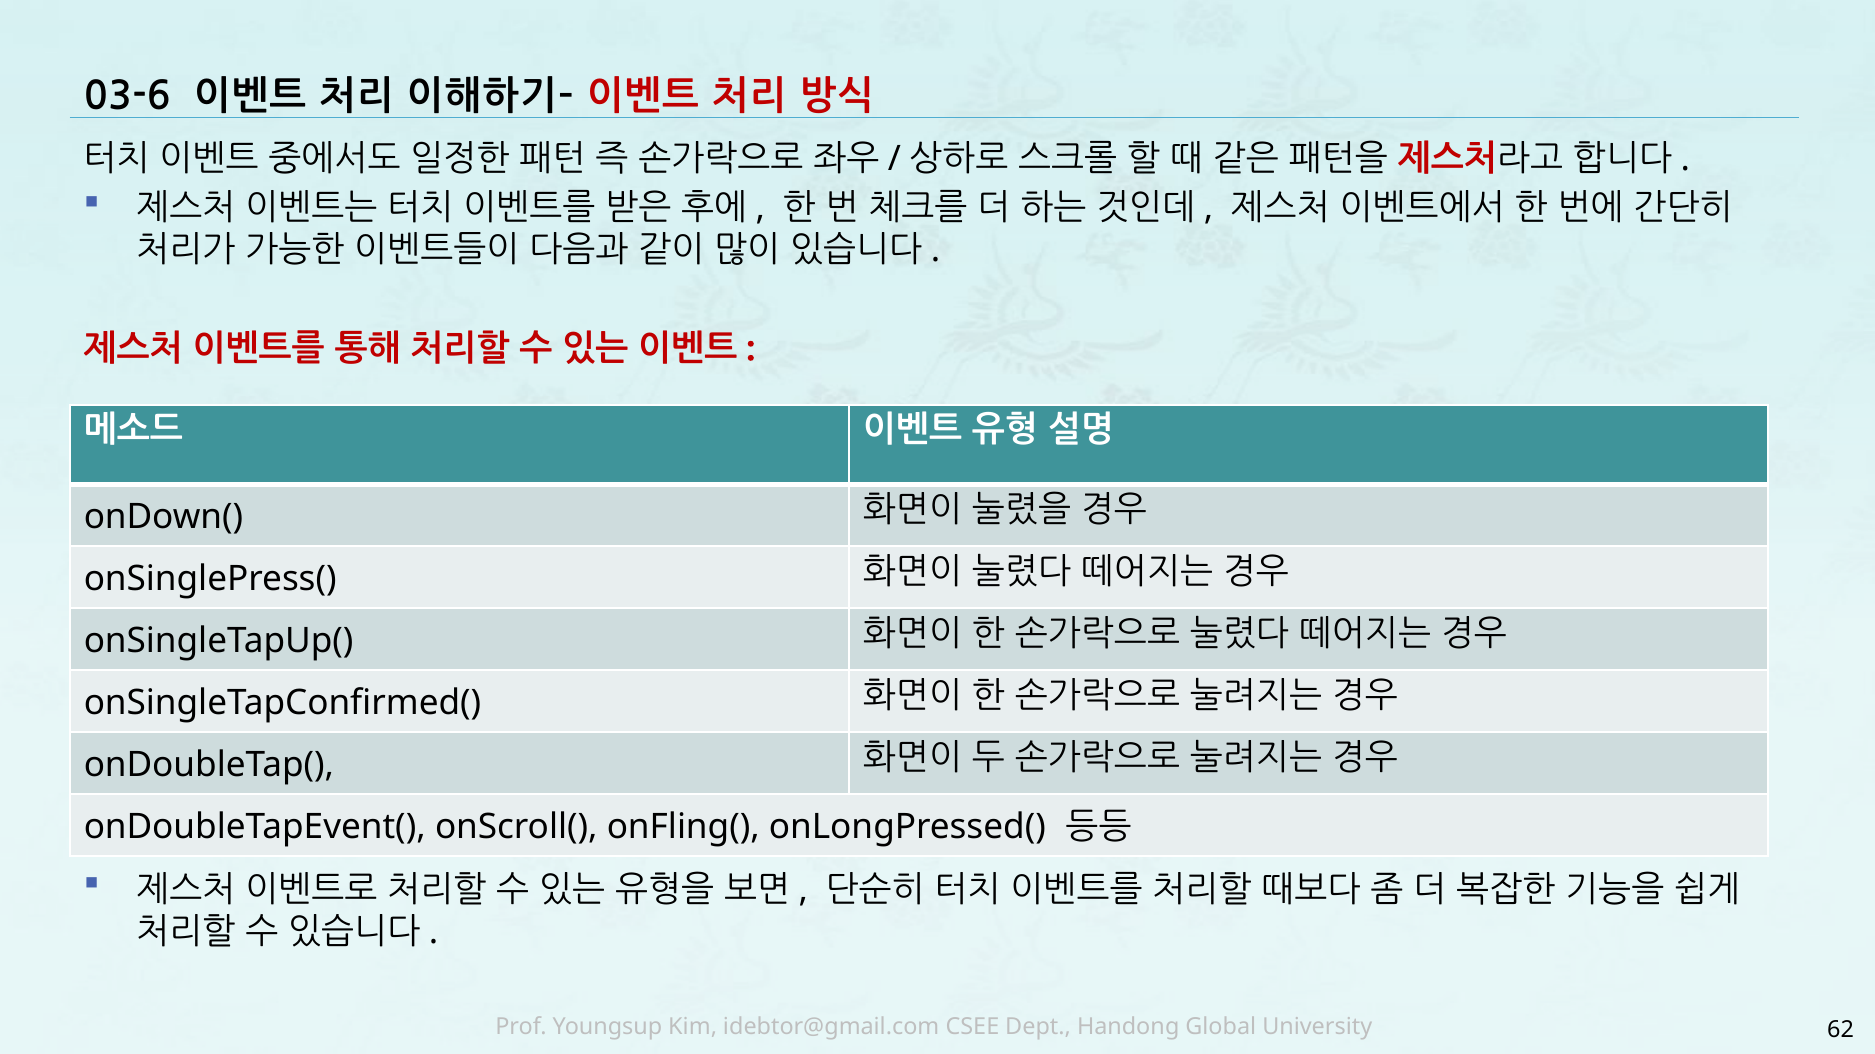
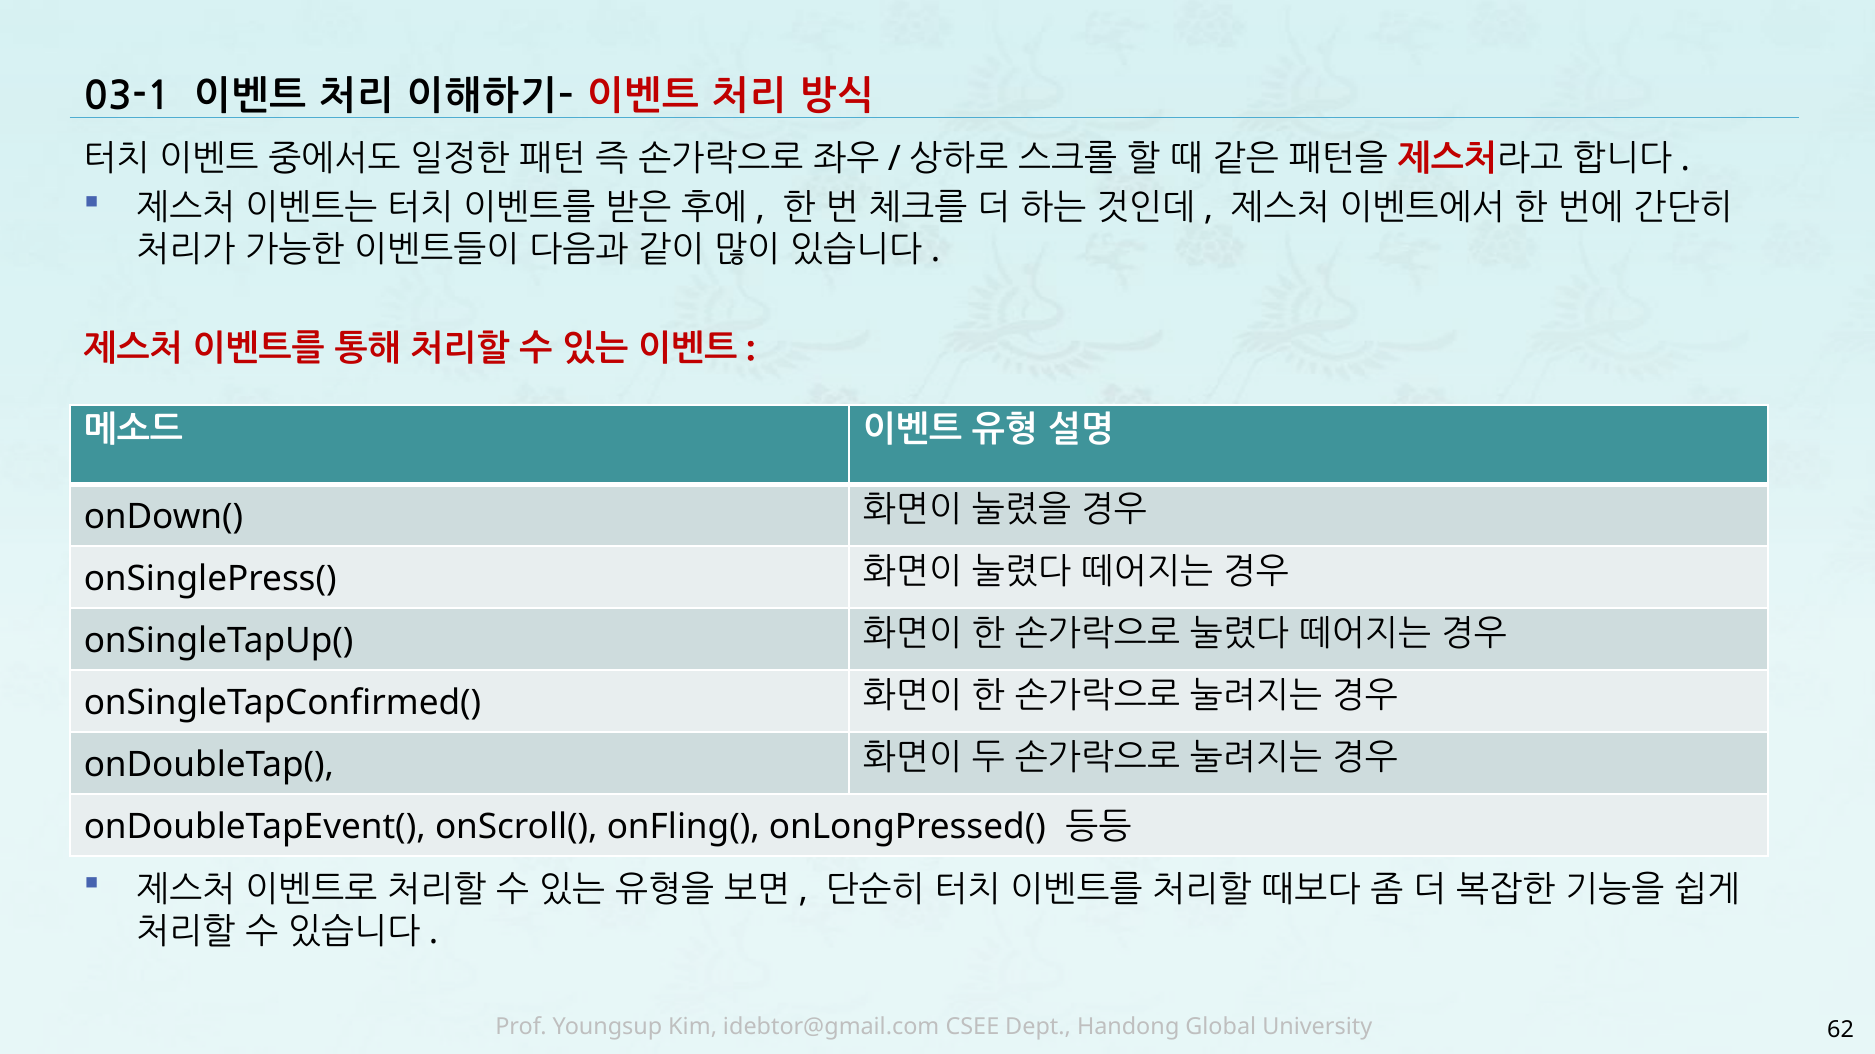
03-6: 03-6 -> 03-1
